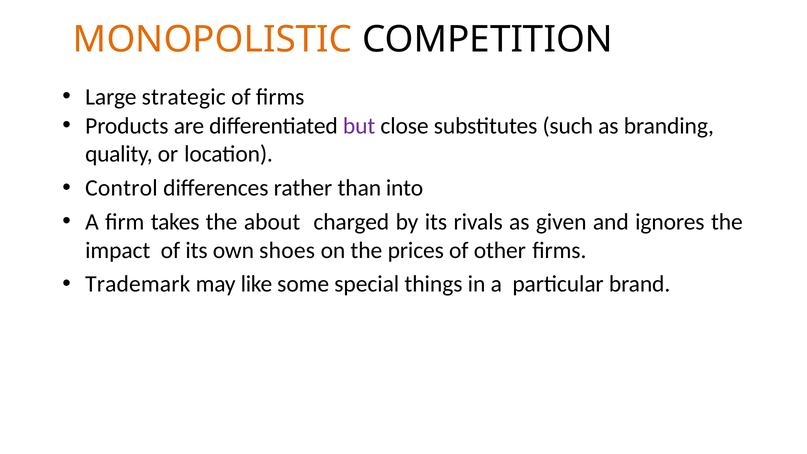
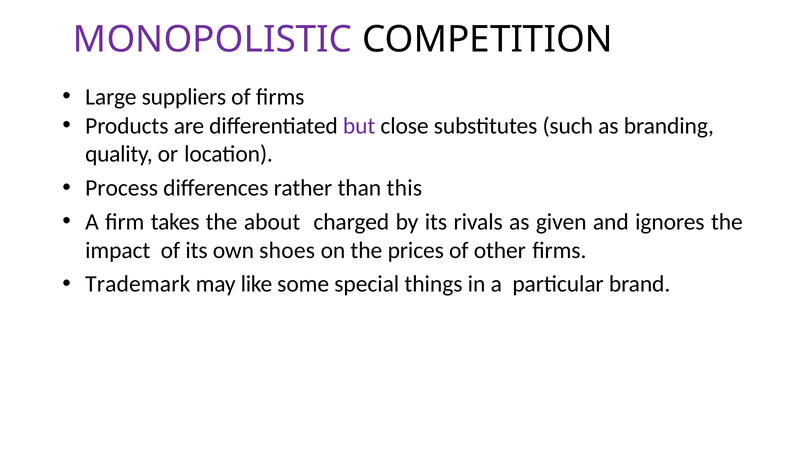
MONOPOLISTIC colour: orange -> purple
strategic: strategic -> suppliers
Control: Control -> Process
into: into -> this
